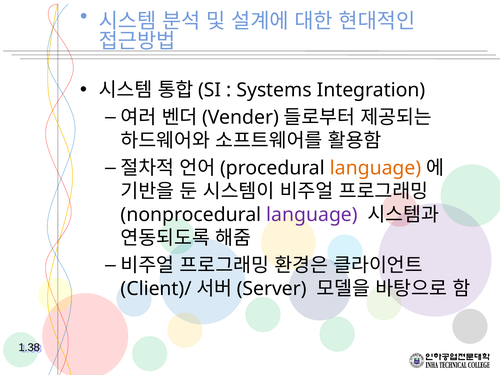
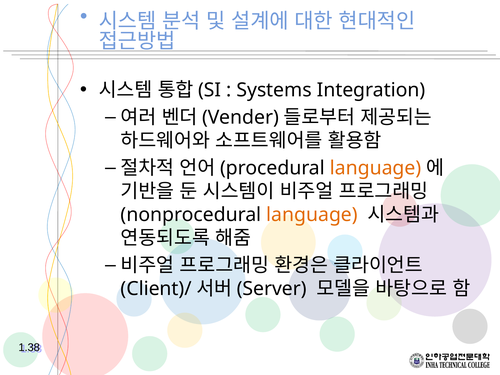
language at (312, 215) colour: purple -> orange
